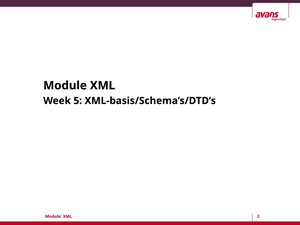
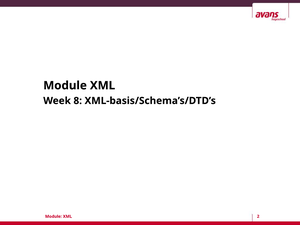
5: 5 -> 8
